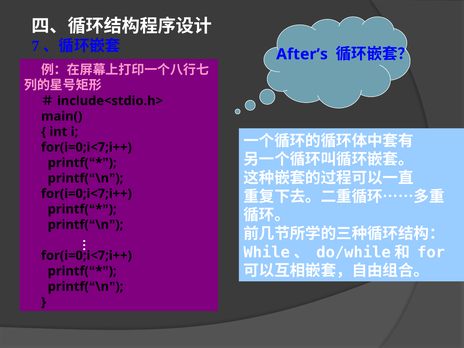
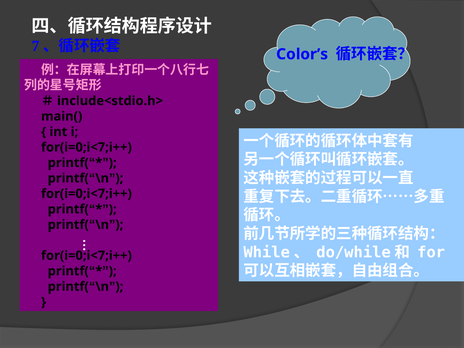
After’s: After’s -> Color’s
